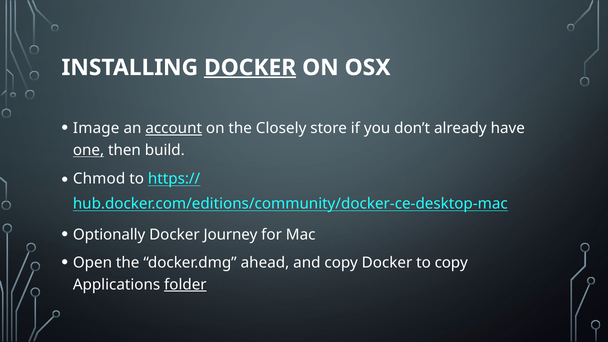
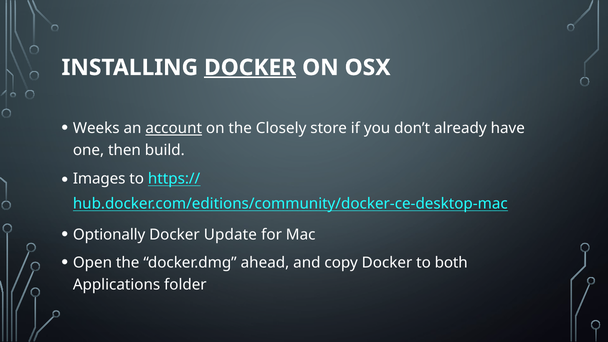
Image: Image -> Weeks
one underline: present -> none
Chmod: Chmod -> Images
Journey: Journey -> Update
to copy: copy -> both
folder underline: present -> none
